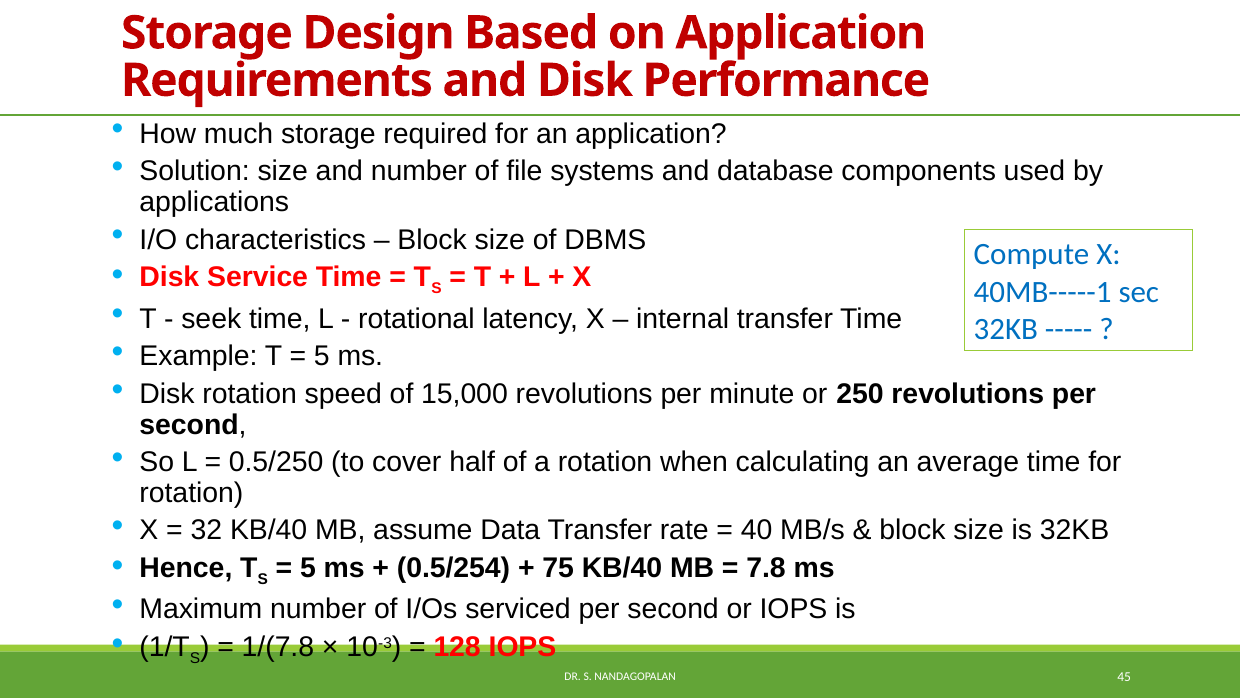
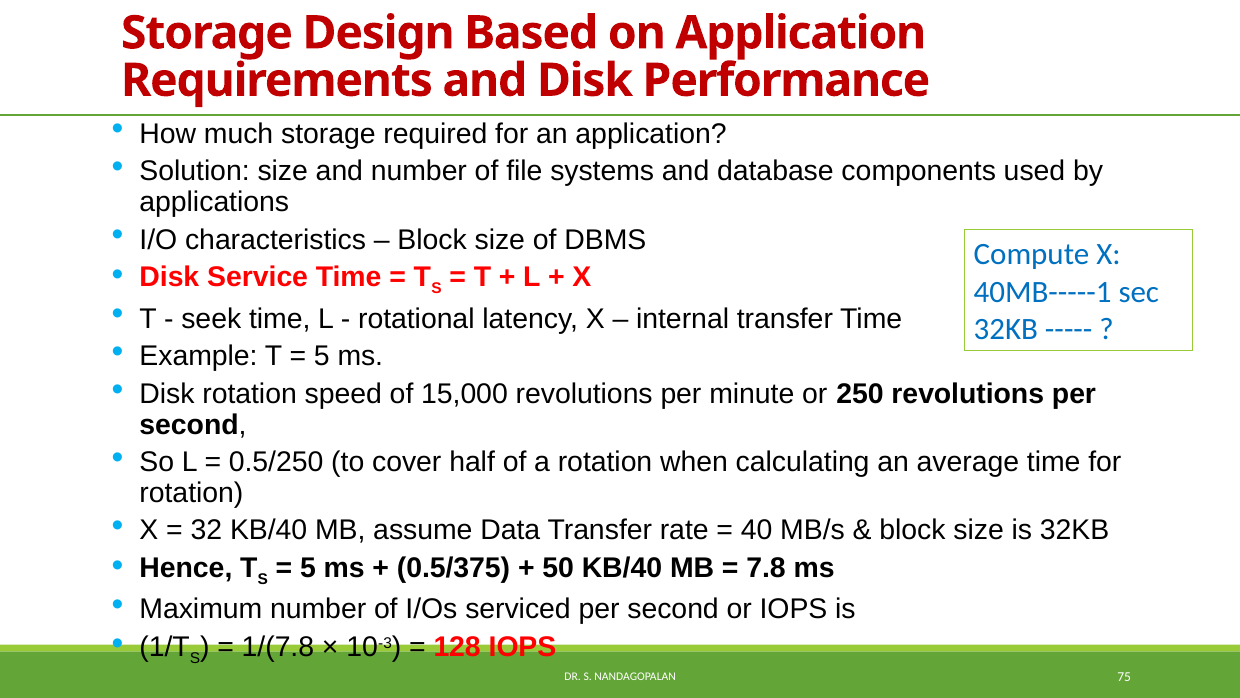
0.5/254: 0.5/254 -> 0.5/375
75: 75 -> 50
45: 45 -> 75
